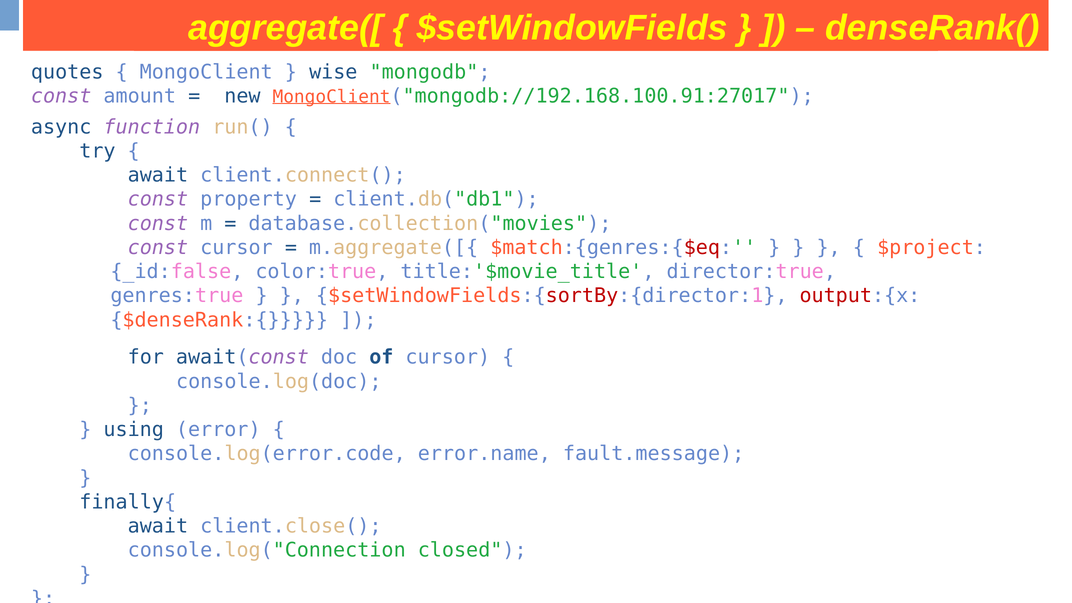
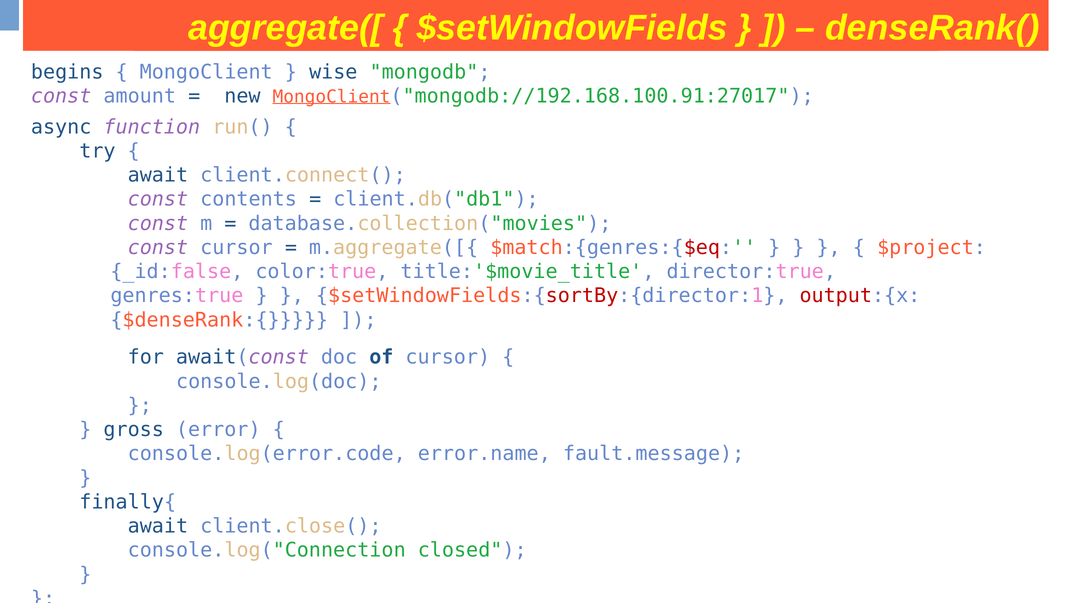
quotes: quotes -> begins
property: property -> contents
using: using -> gross
